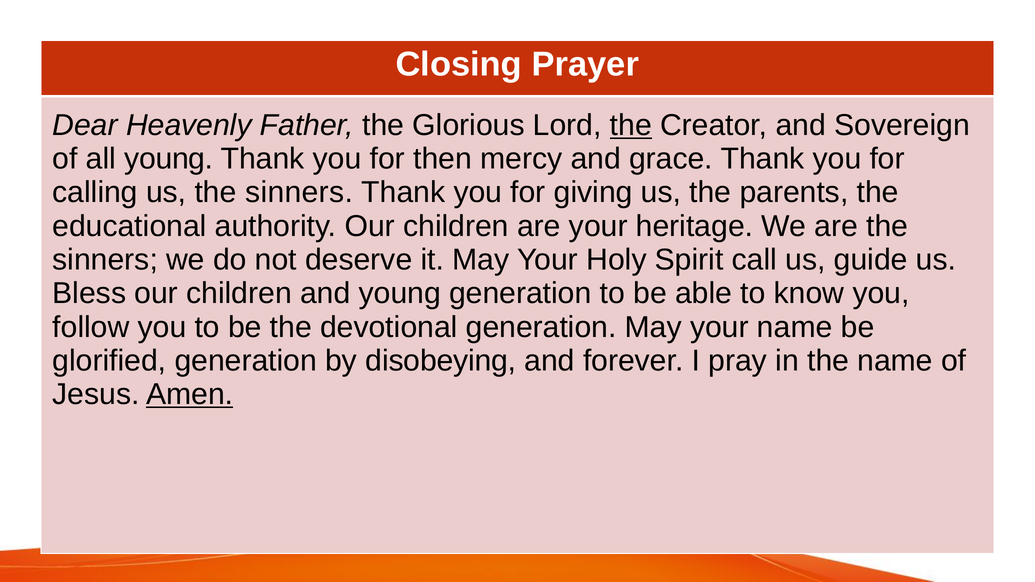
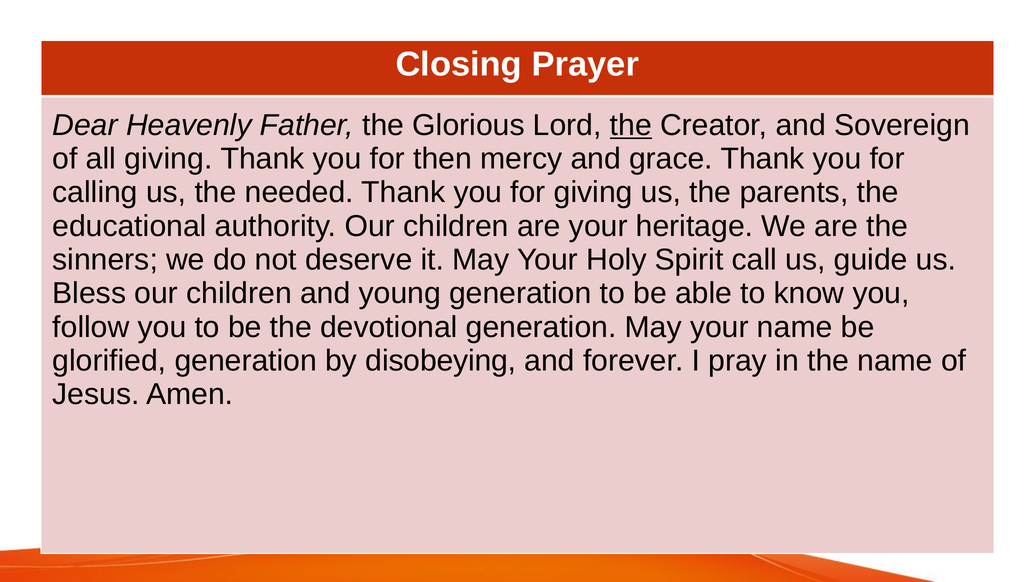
all young: young -> giving
us the sinners: sinners -> needed
Amen underline: present -> none
